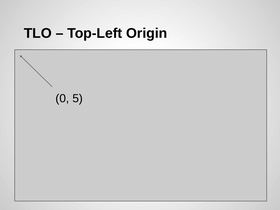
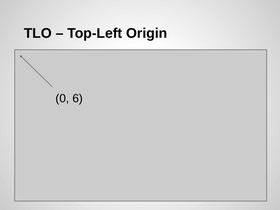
5: 5 -> 6
